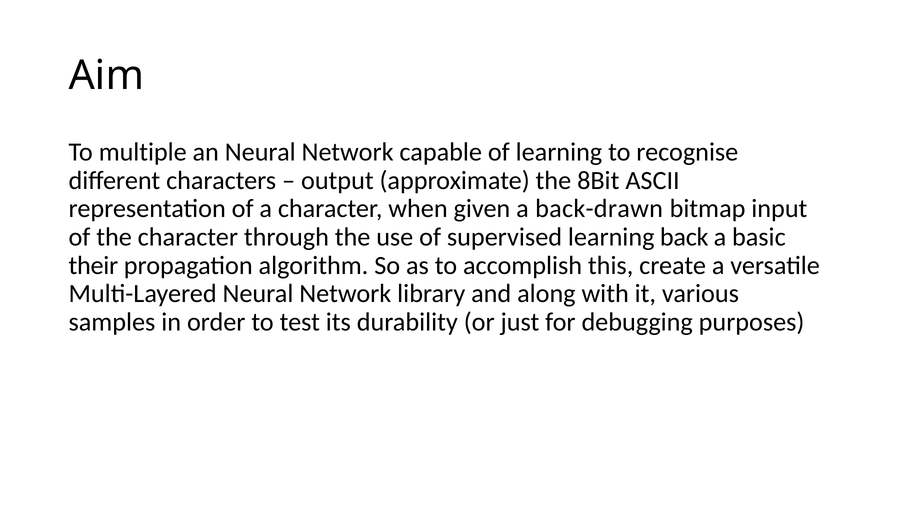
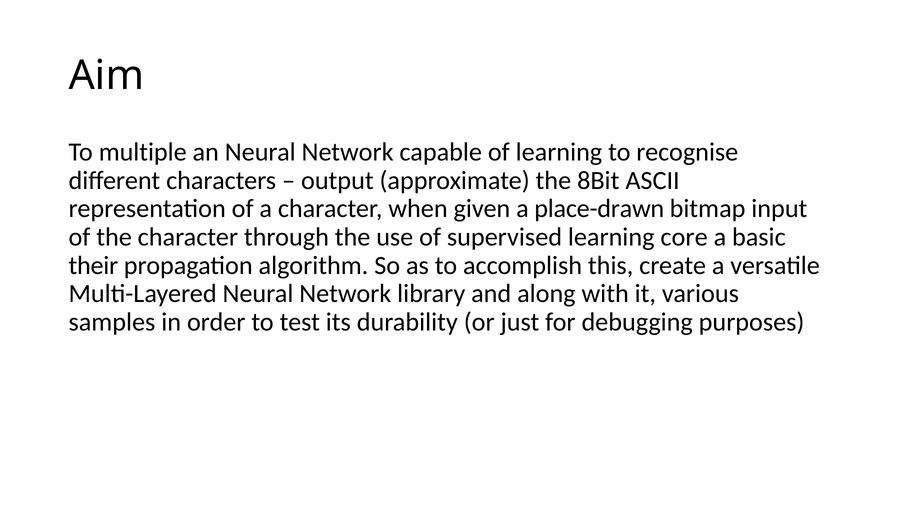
back-drawn: back-drawn -> place-drawn
back: back -> core
